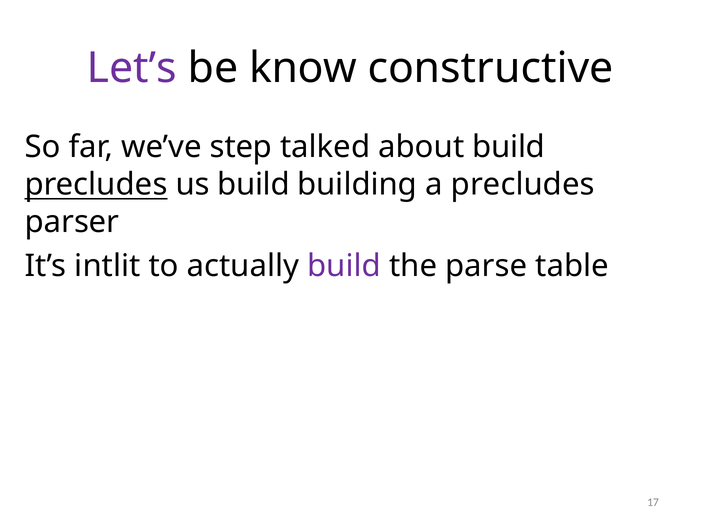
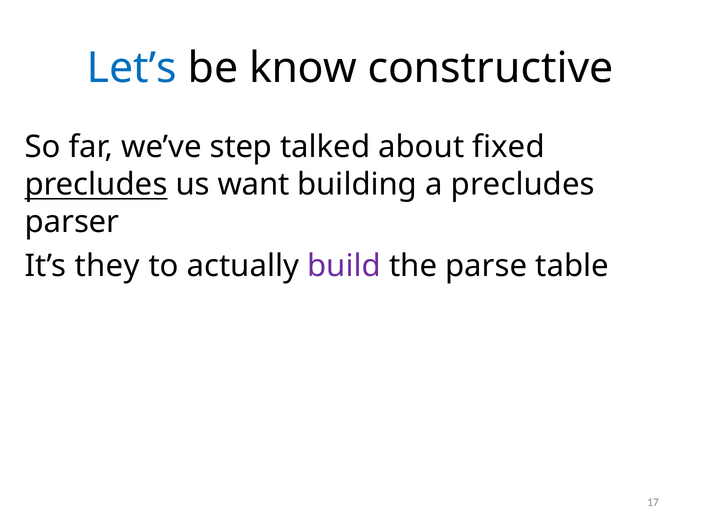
Let’s colour: purple -> blue
about build: build -> fixed
us build: build -> want
intlit: intlit -> they
